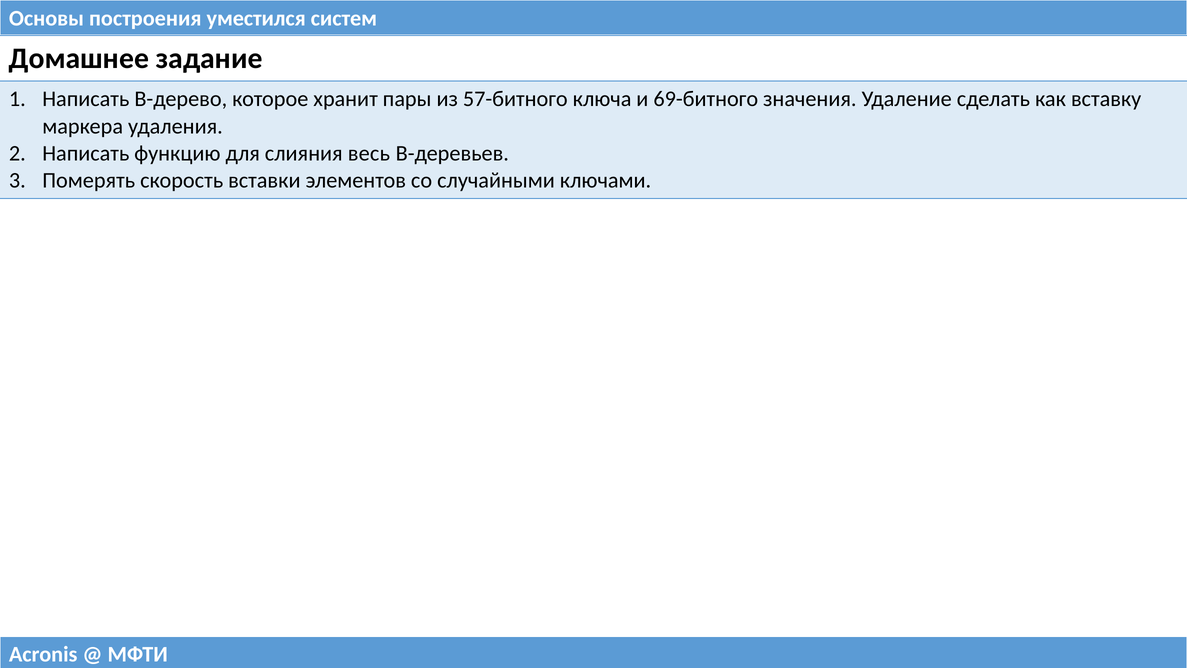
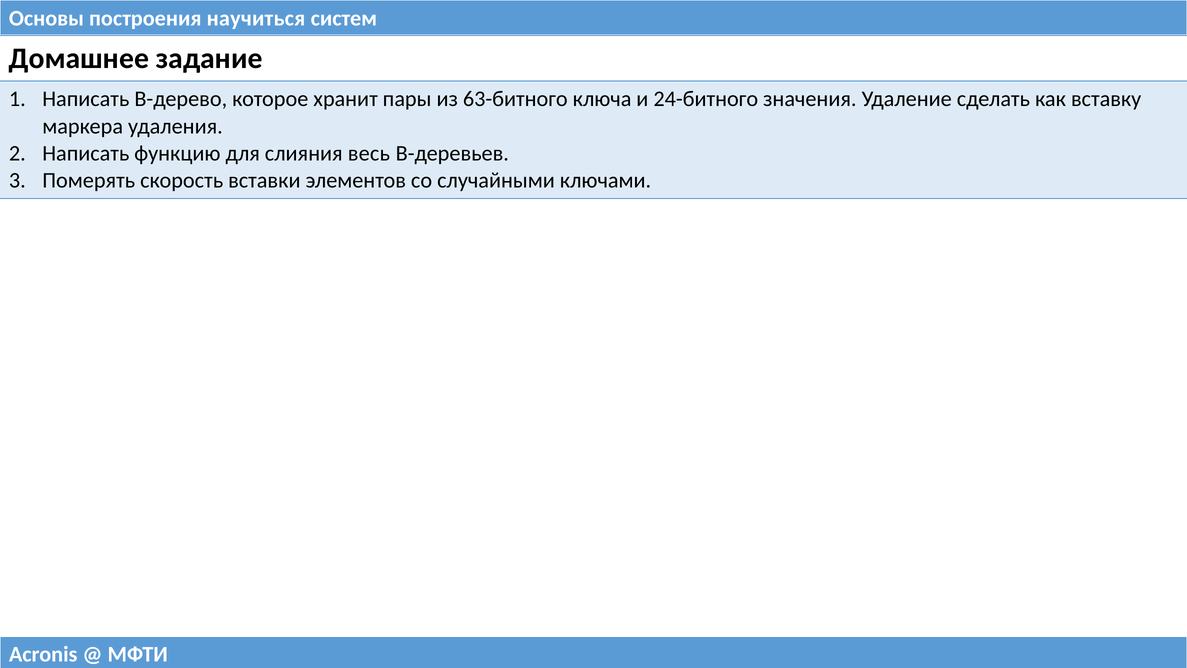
уместился: уместился -> научиться
57-битного: 57-битного -> 63-битного
69-битного: 69-битного -> 24-битного
